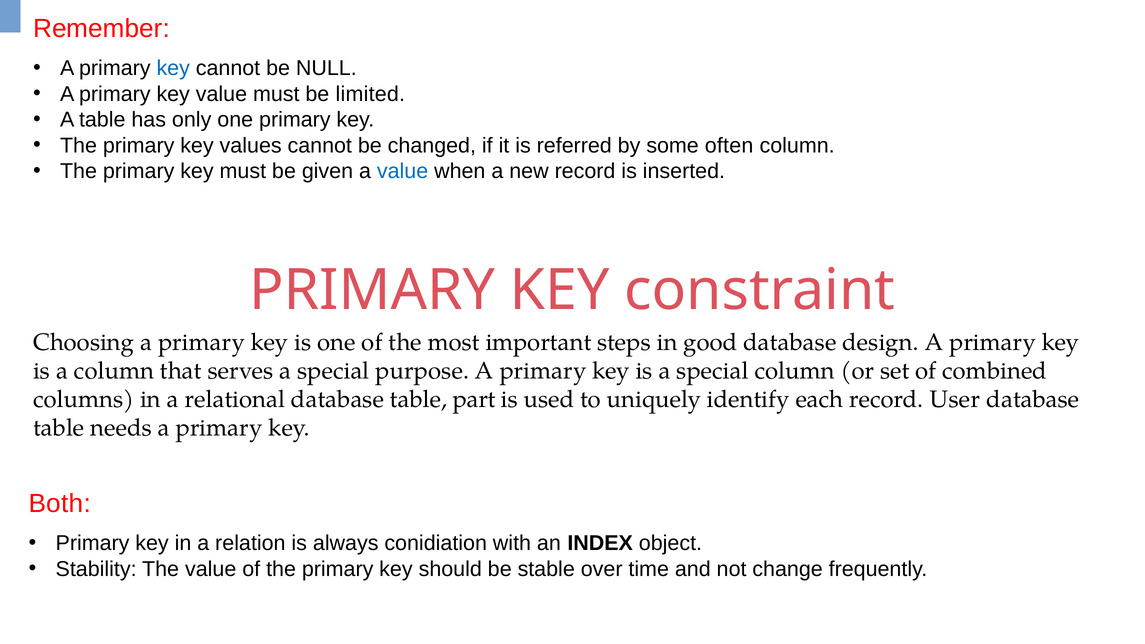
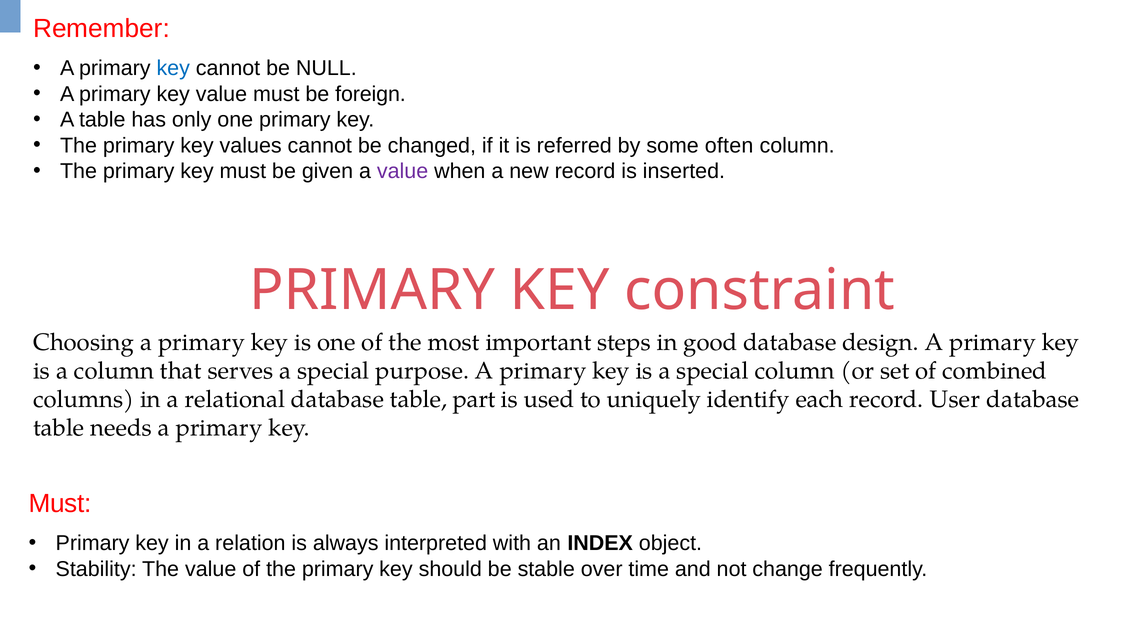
limited: limited -> foreign
value at (403, 171) colour: blue -> purple
Both at (60, 504): Both -> Must
conidiation: conidiation -> interpreted
